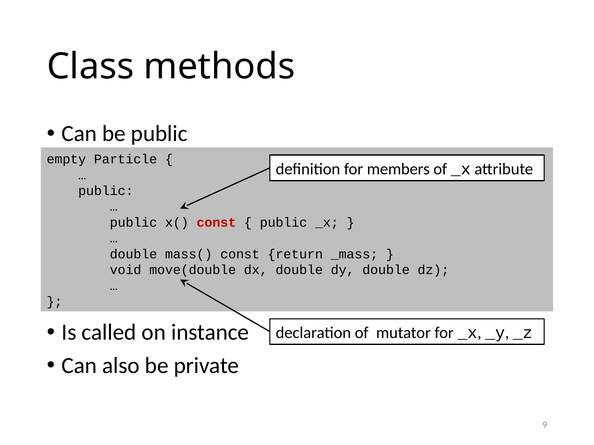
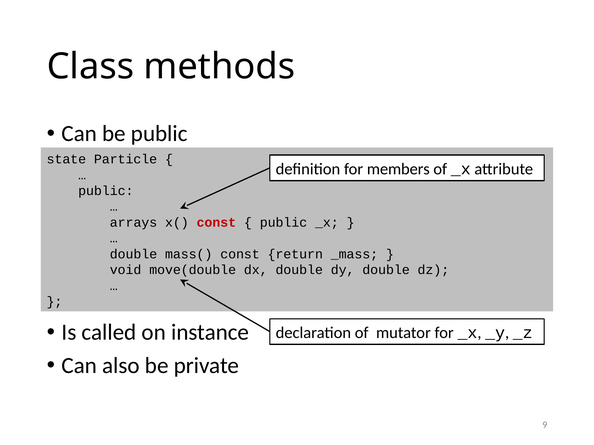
empty: empty -> state
public at (134, 223): public -> arrays
